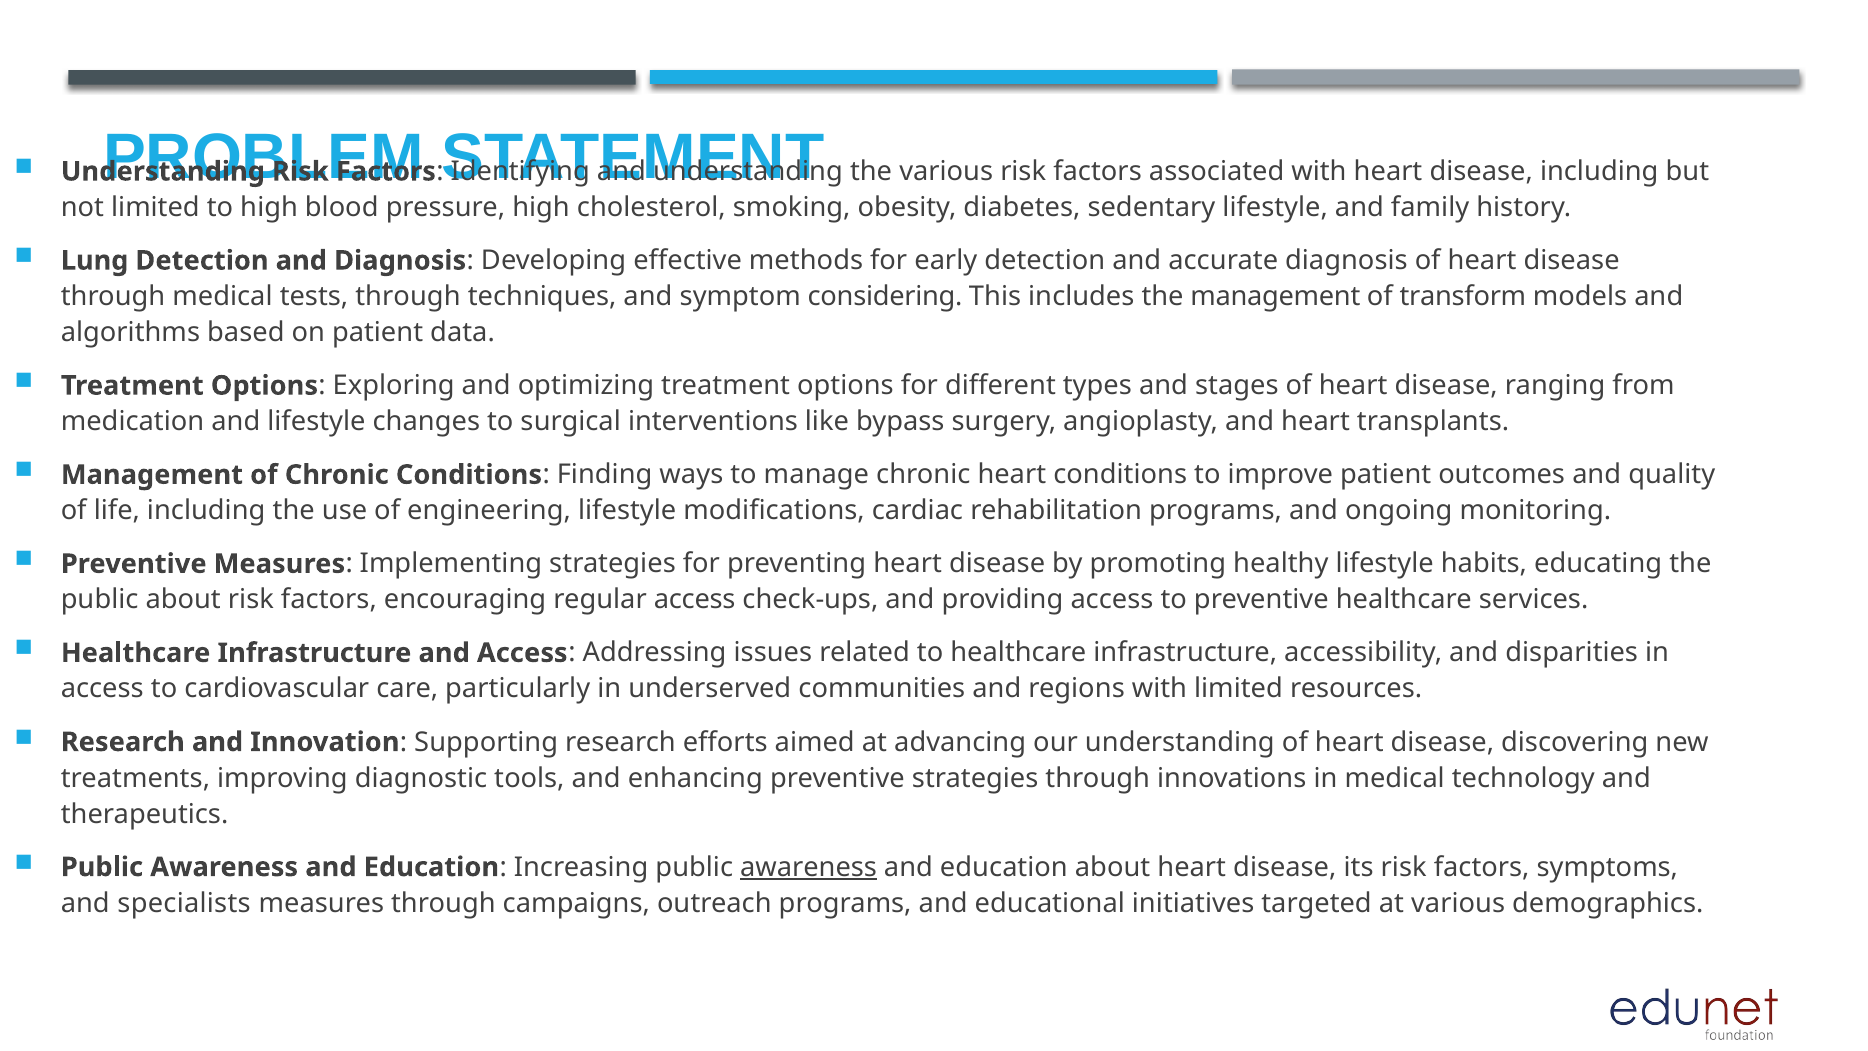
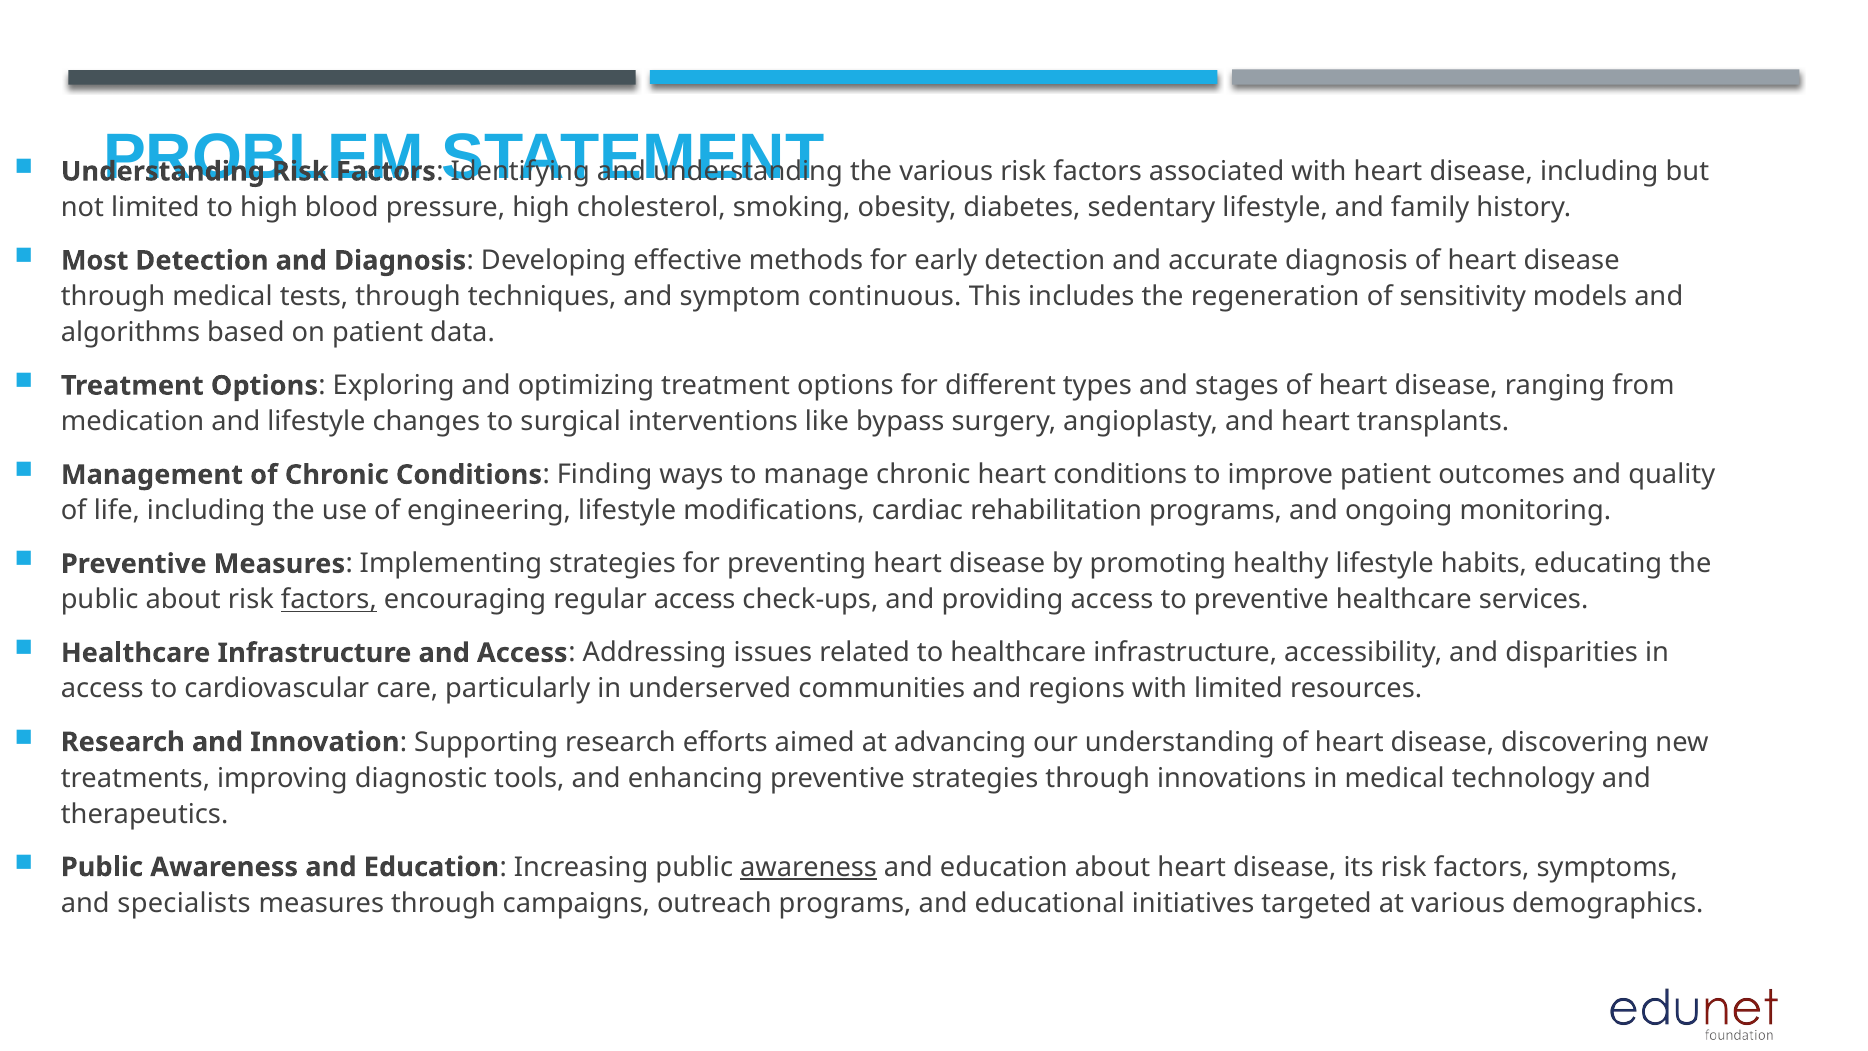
Lung: Lung -> Most
considering: considering -> continuous
the management: management -> regeneration
transform: transform -> sensitivity
factors at (329, 600) underline: none -> present
